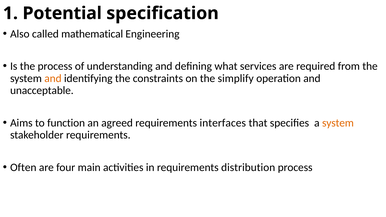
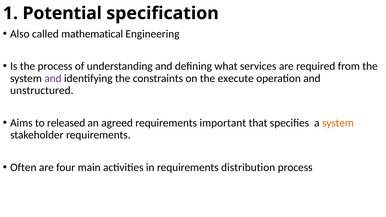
and at (53, 78) colour: orange -> purple
simplify: simplify -> execute
unacceptable: unacceptable -> unstructured
function: function -> released
interfaces: interfaces -> important
